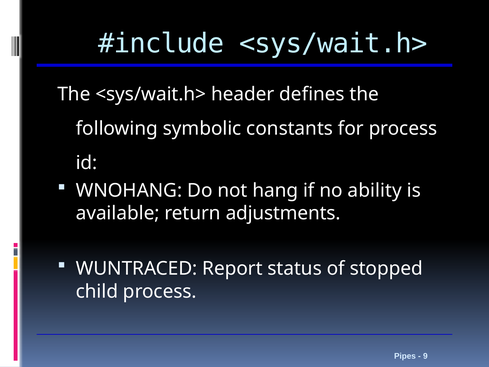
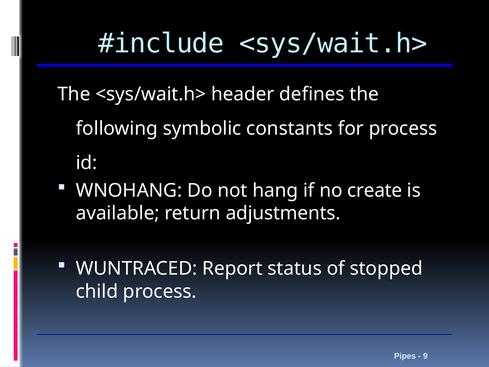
ability: ability -> create
